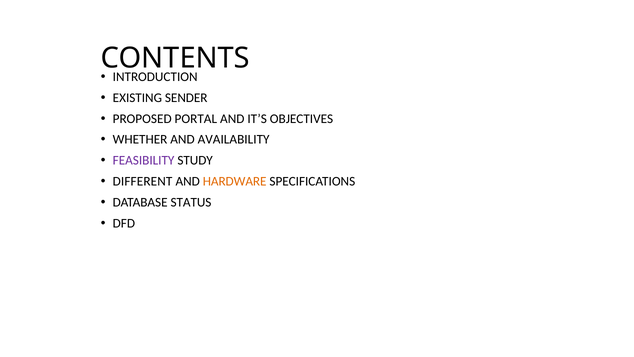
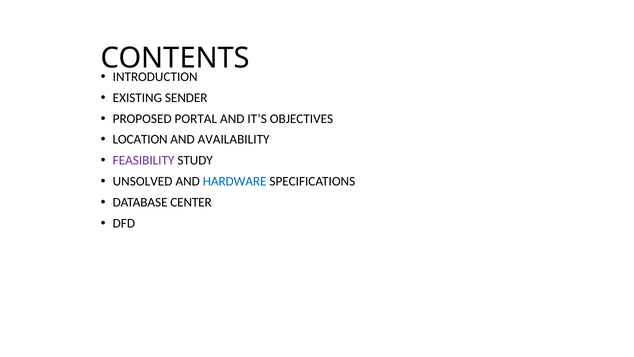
WHETHER: WHETHER -> LOCATION
DIFFERENT: DIFFERENT -> UNSOLVED
HARDWARE colour: orange -> blue
STATUS: STATUS -> CENTER
